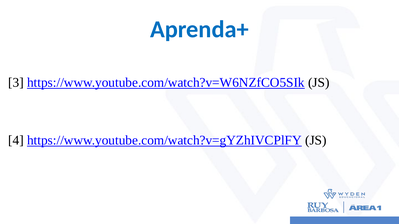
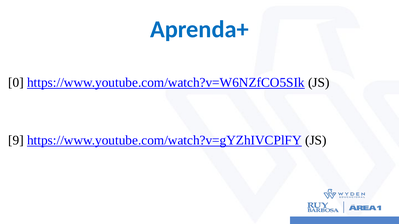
3: 3 -> 0
4: 4 -> 9
